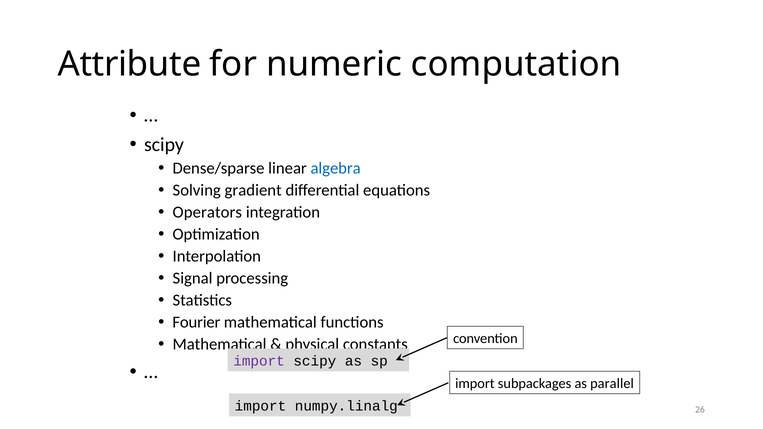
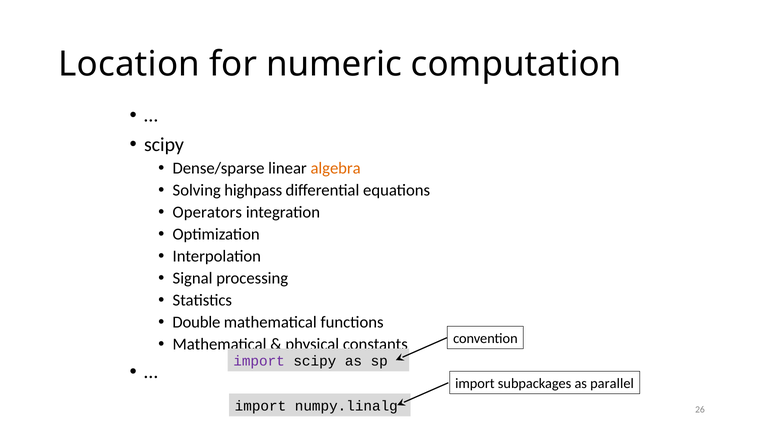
Attribute: Attribute -> Location
algebra colour: blue -> orange
gradient: gradient -> highpass
Fourier: Fourier -> Double
